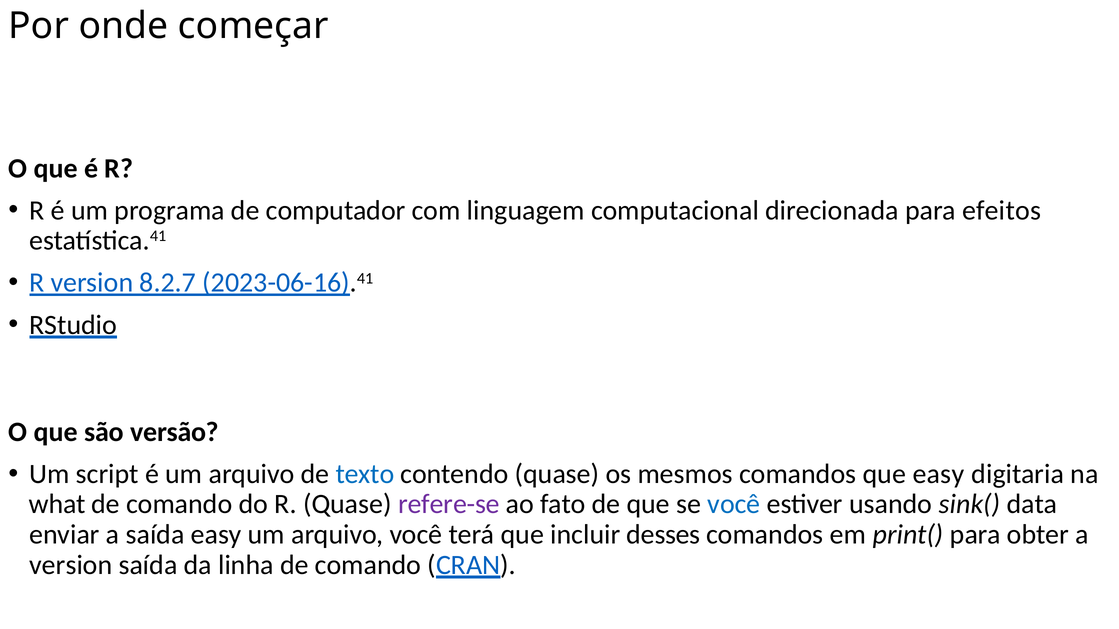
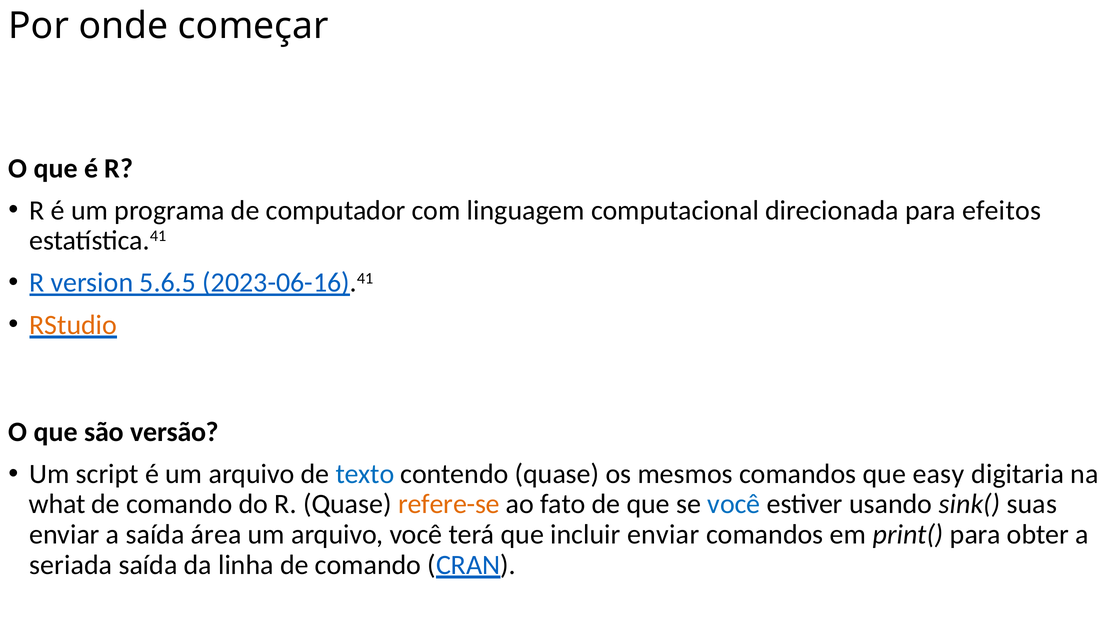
8.2.7: 8.2.7 -> 5.6.5
RStudio colour: black -> orange
refere-se colour: purple -> orange
sink( data: data -> suas
saída easy: easy -> área
incluir desses: desses -> enviar
version at (71, 565): version -> seriada
